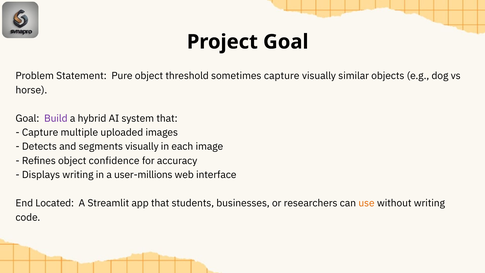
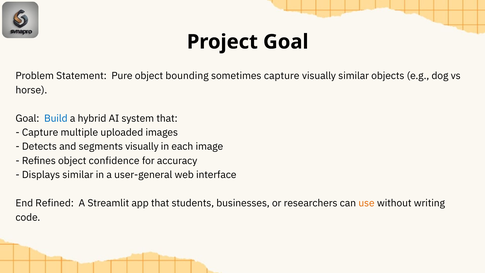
threshold: threshold -> bounding
Build colour: purple -> blue
Displays writing: writing -> similar
user-millions: user-millions -> user-general
Located: Located -> Refined
